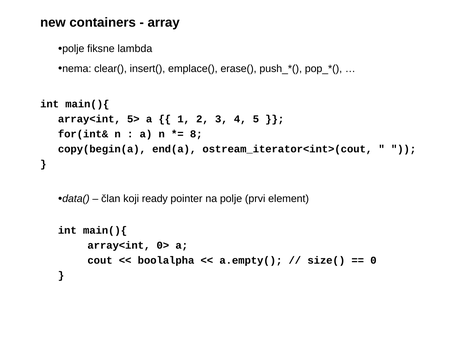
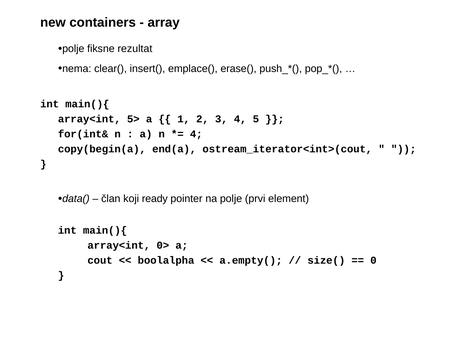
lambda: lambda -> rezultat
8 at (196, 134): 8 -> 4
